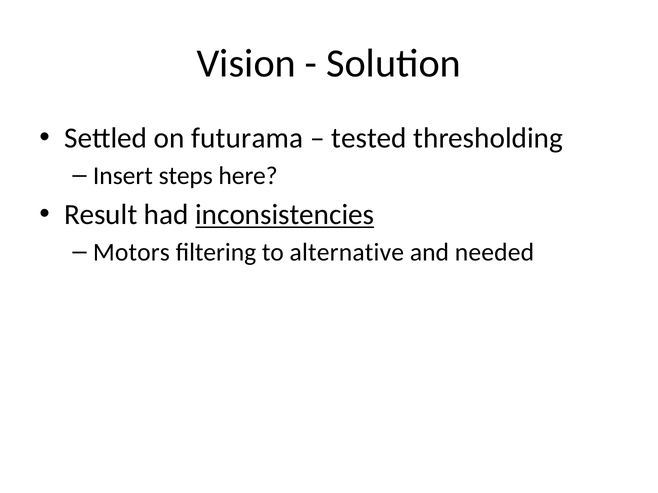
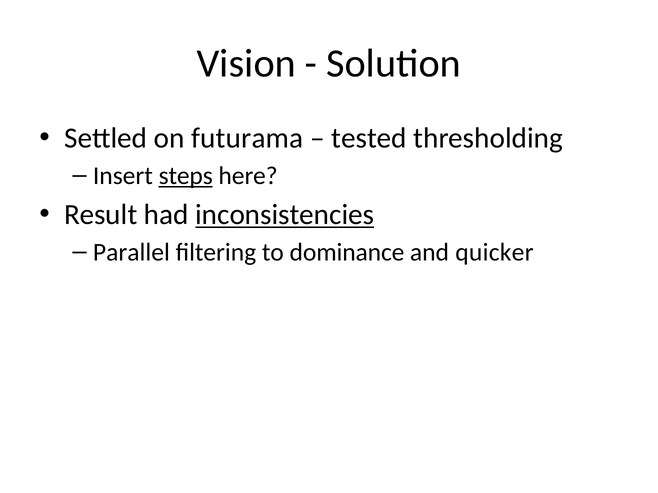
steps underline: none -> present
Motors: Motors -> Parallel
alternative: alternative -> dominance
needed: needed -> quicker
